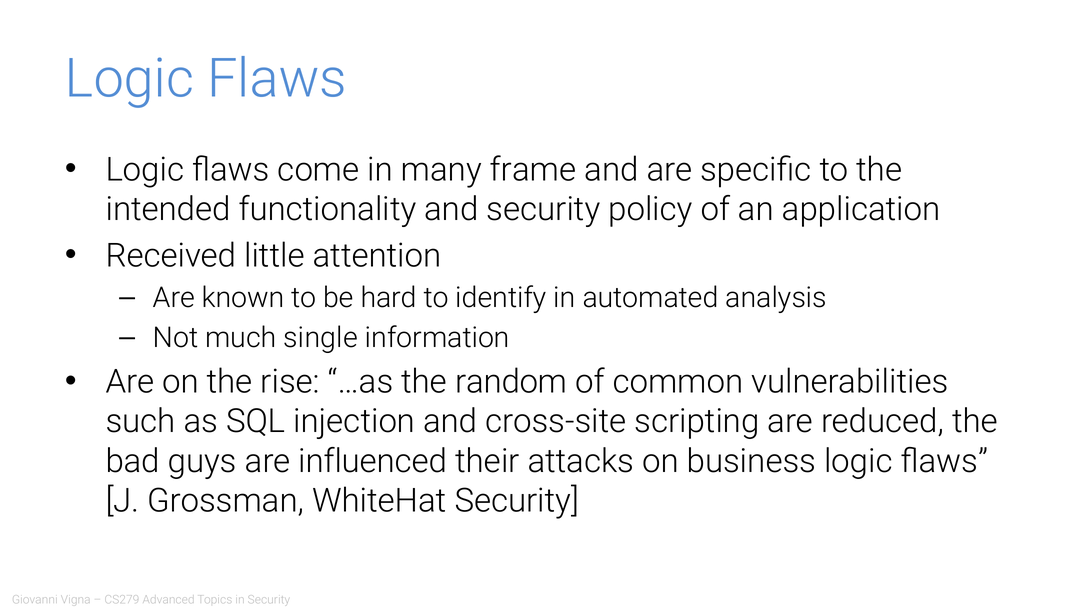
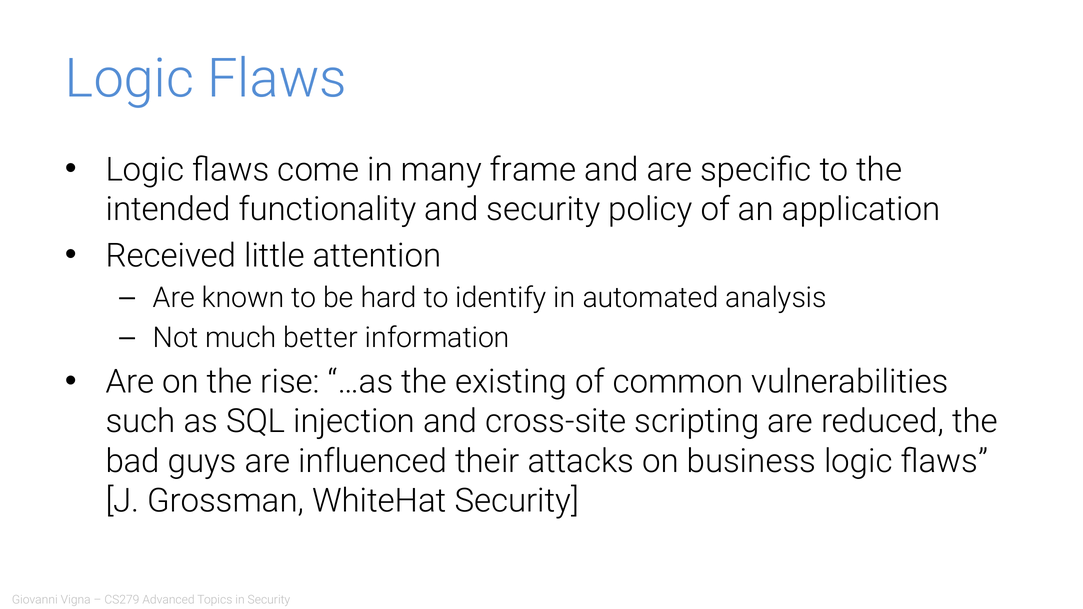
single: single -> better
random: random -> existing
